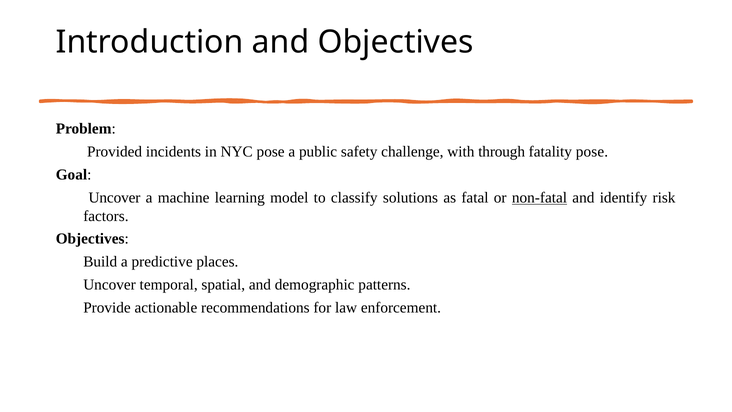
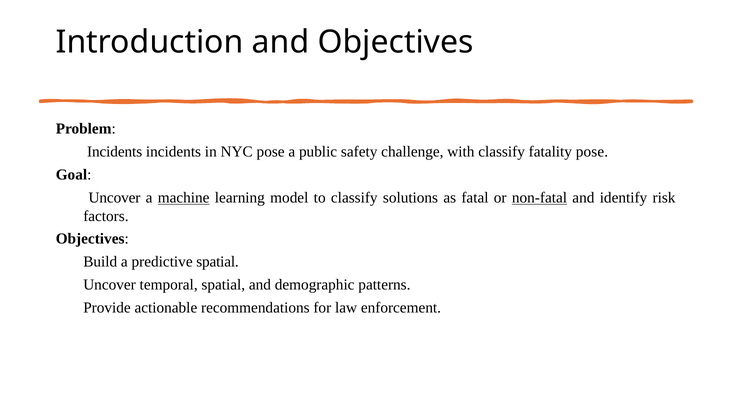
Provided at (115, 152): Provided -> Incidents
with through: through -> classify
machine underline: none -> present
predictive places: places -> spatial
